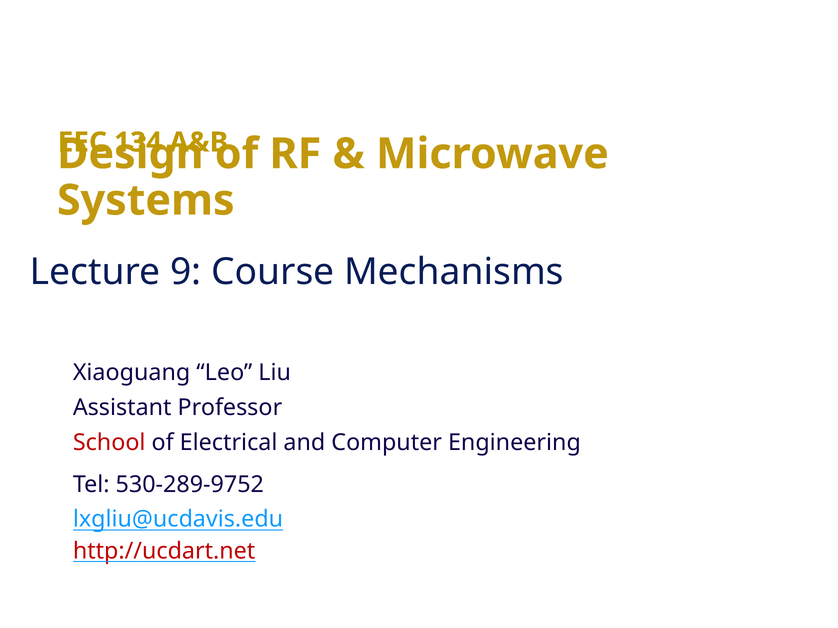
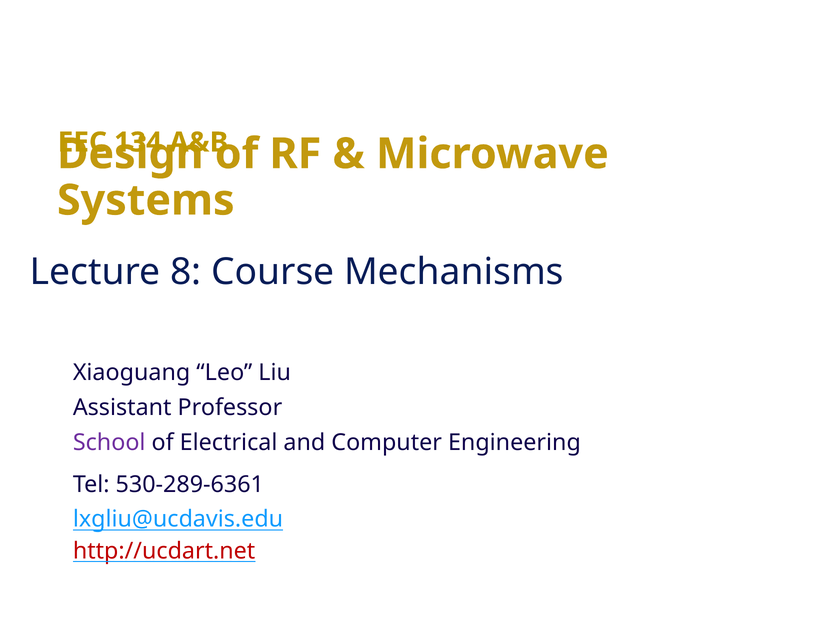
9: 9 -> 8
School colour: red -> purple
530-289-9752: 530-289-9752 -> 530-289-6361
